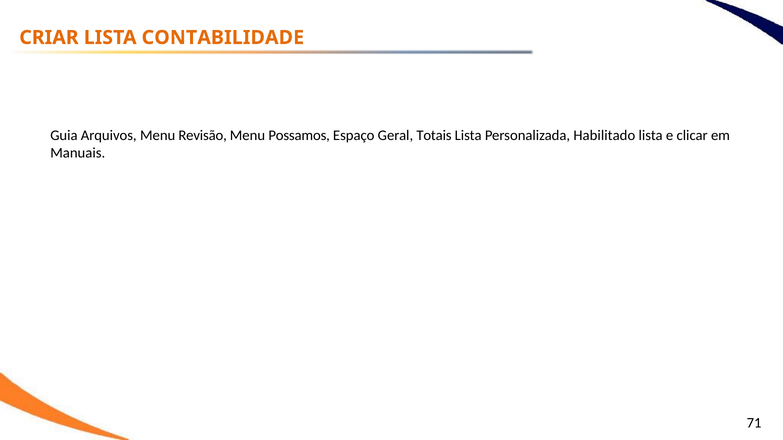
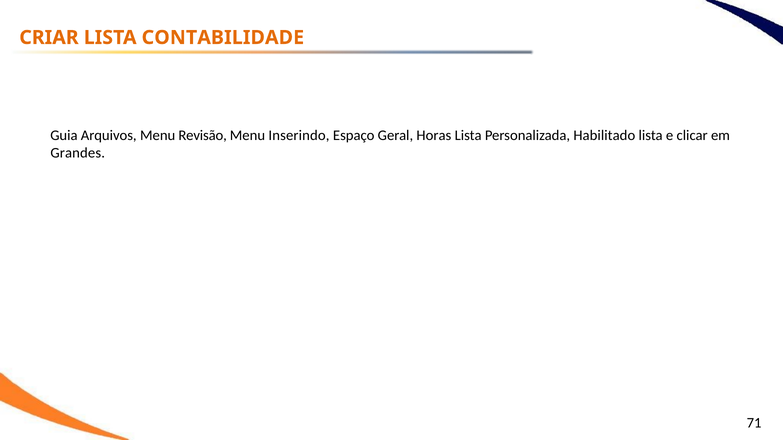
Possamos: Possamos -> Inserindo
Totais: Totais -> Horas
Manuais: Manuais -> Grandes
